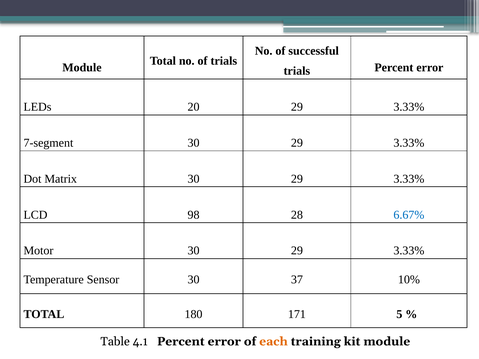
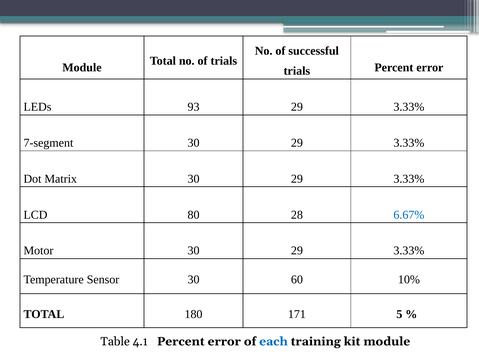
20: 20 -> 93
98: 98 -> 80
37: 37 -> 60
each colour: orange -> blue
